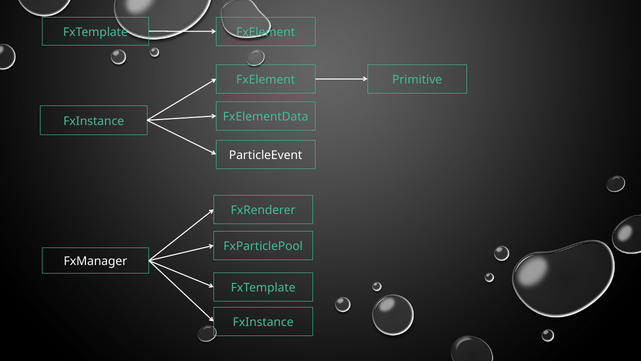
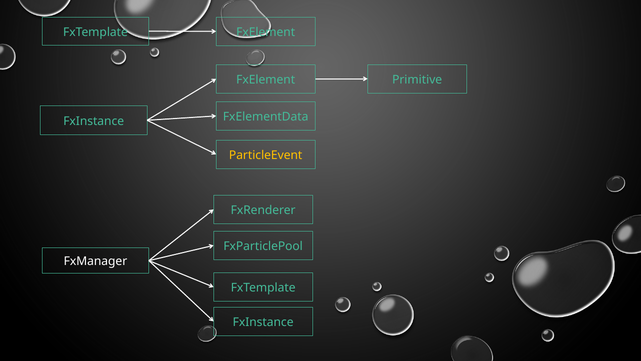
ParticleEvent colour: white -> yellow
